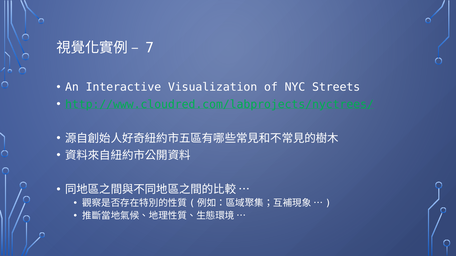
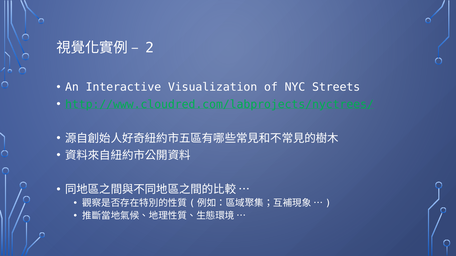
7: 7 -> 2
